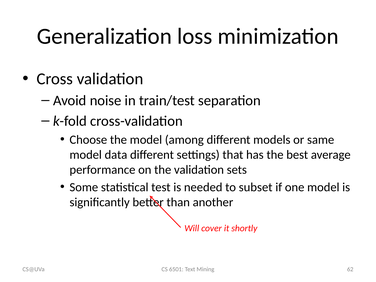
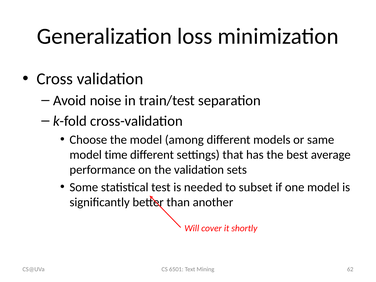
data: data -> time
